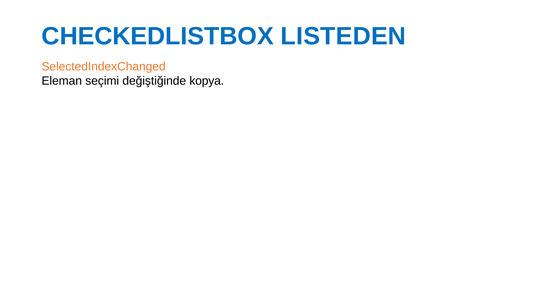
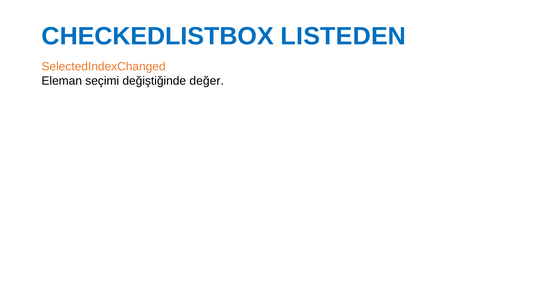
kopya: kopya -> değer
